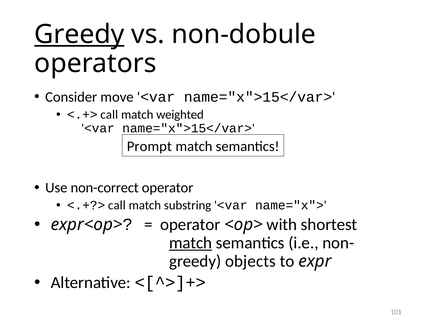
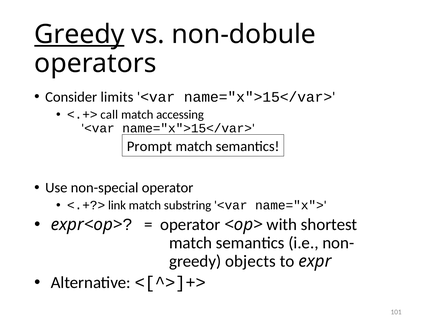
move: move -> limits
weighted: weighted -> accessing
non-correct: non-correct -> non-special
call at (117, 205): call -> link
match at (191, 243) underline: present -> none
